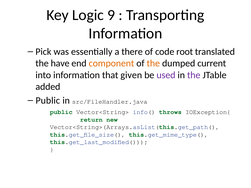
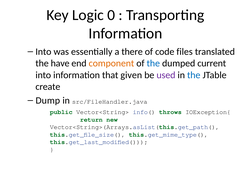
9: 9 -> 0
Pick at (43, 52): Pick -> Into
root: root -> files
the at (153, 63) colour: orange -> blue
the at (194, 75) colour: purple -> blue
added: added -> create
Public at (48, 101): Public -> Dump
